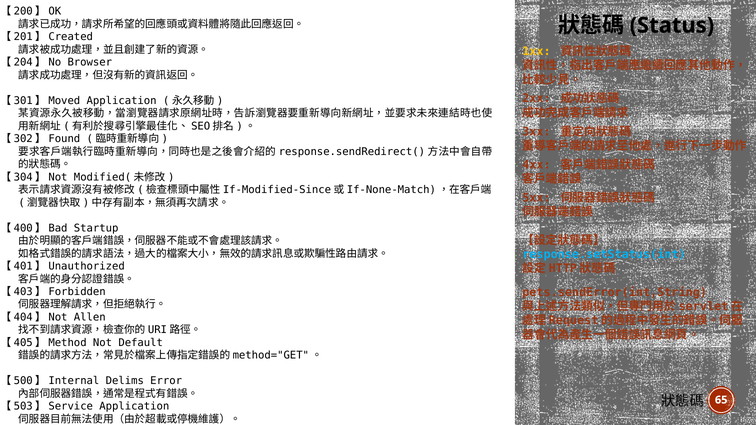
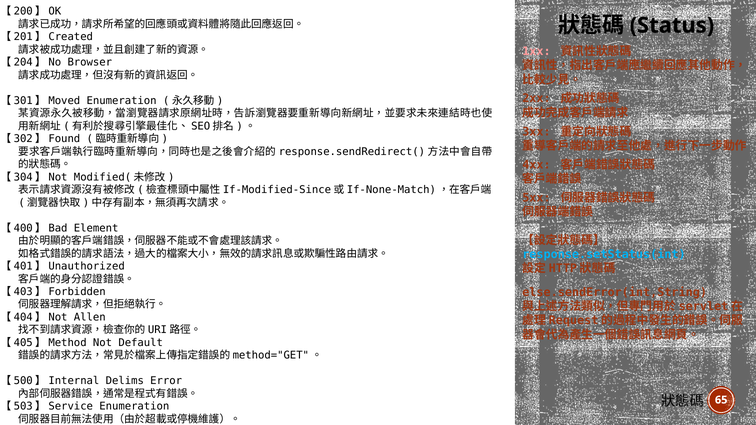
1xx colour: yellow -> pink
【301】Moved Application: Application -> Enumeration
Startup: Startup -> Element
pets.sendError(int,String: pets.sendError(int,String -> else.sendError(int,String
【503】Service Application: Application -> Enumeration
